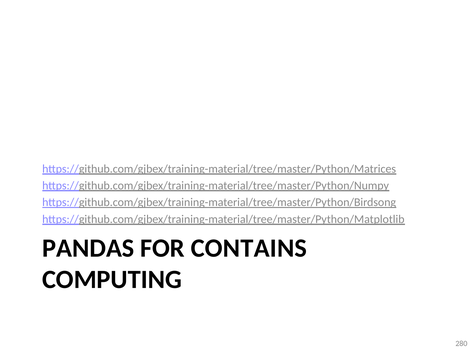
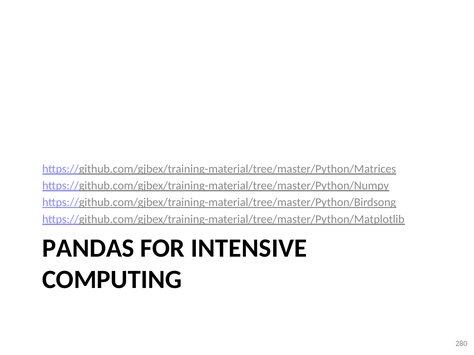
CONTAINS: CONTAINS -> INTENSIVE
